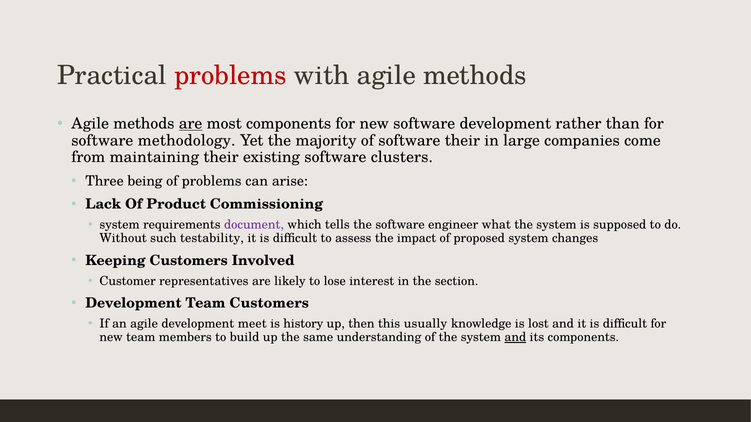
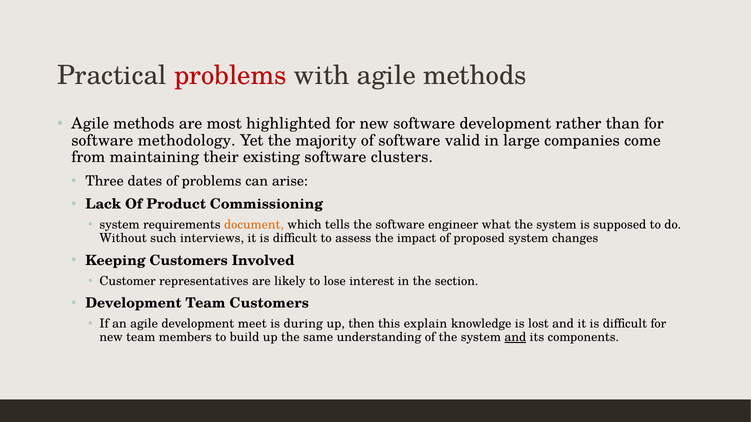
are at (191, 124) underline: present -> none
most components: components -> highlighted
software their: their -> valid
being: being -> dates
document colour: purple -> orange
testability: testability -> interviews
history: history -> during
usually: usually -> explain
